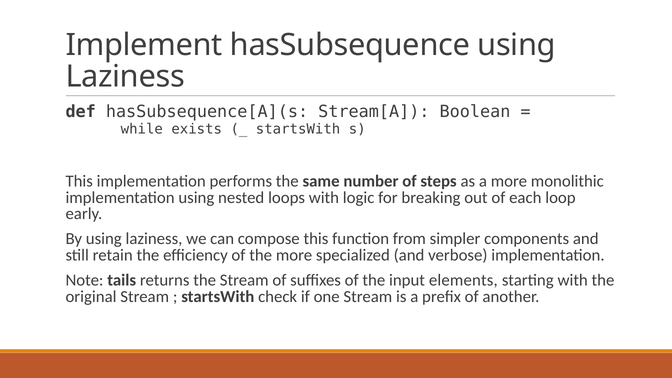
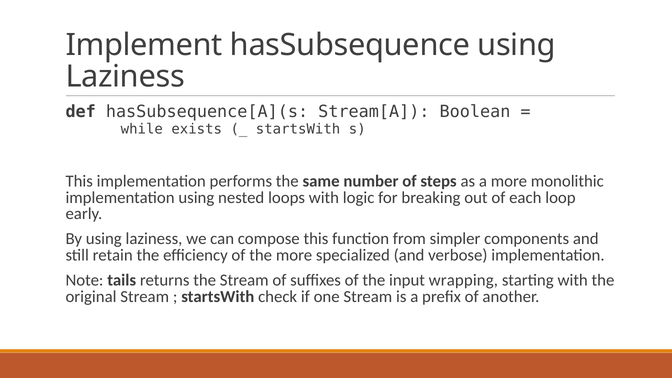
elements: elements -> wrapping
